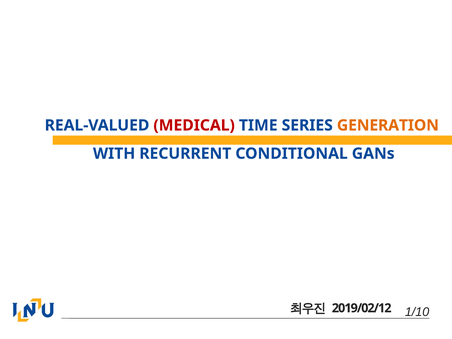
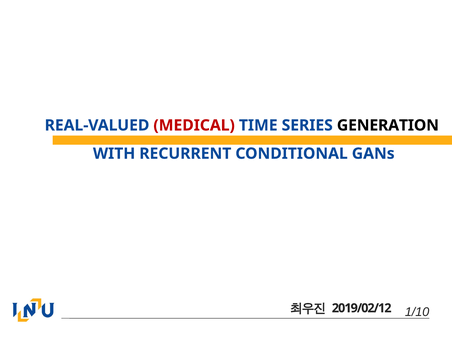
GENERATION colour: orange -> black
